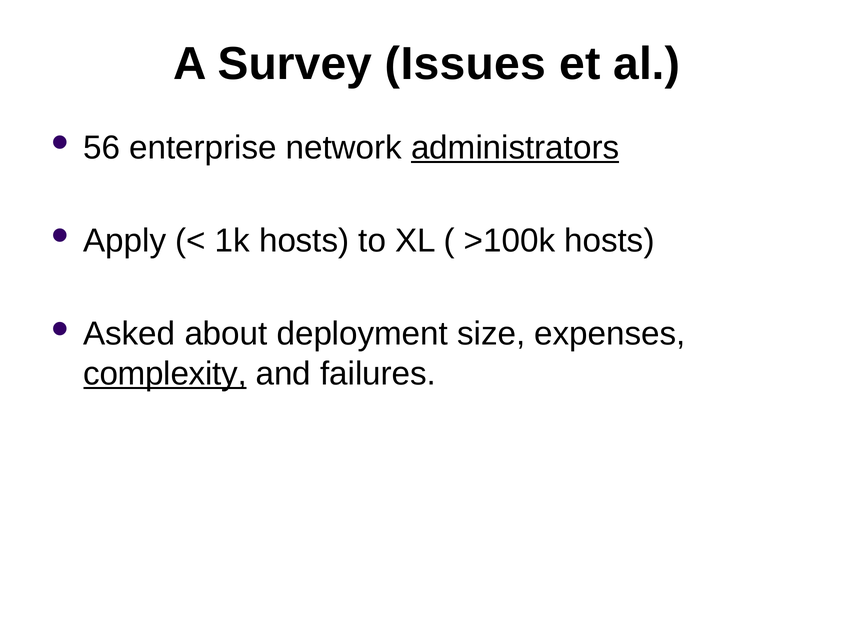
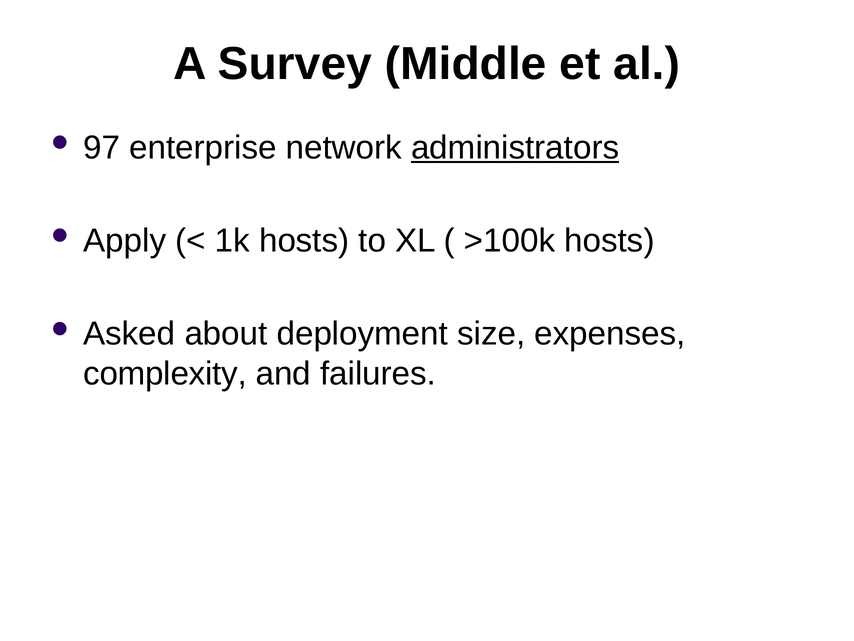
Issues: Issues -> Middle
56: 56 -> 97
complexity underline: present -> none
